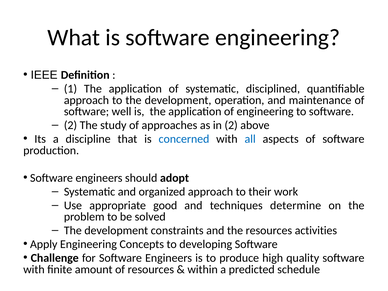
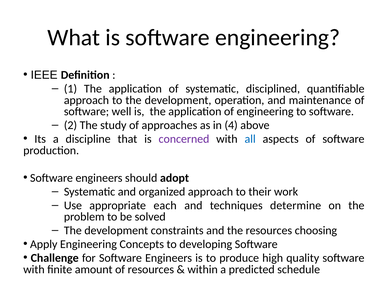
in 2: 2 -> 4
concerned colour: blue -> purple
good: good -> each
activities: activities -> choosing
